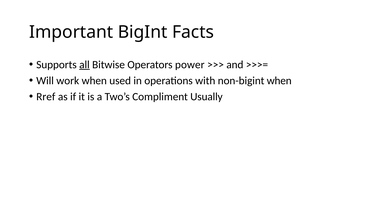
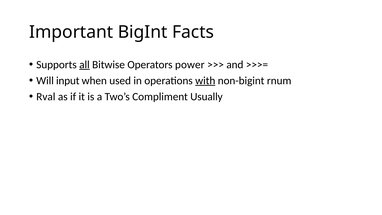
work: work -> input
with underline: none -> present
non-bigint when: when -> rnum
Rref: Rref -> Rval
